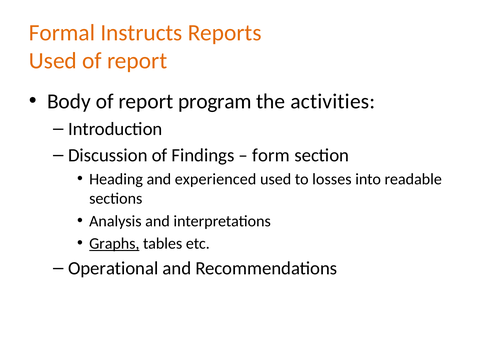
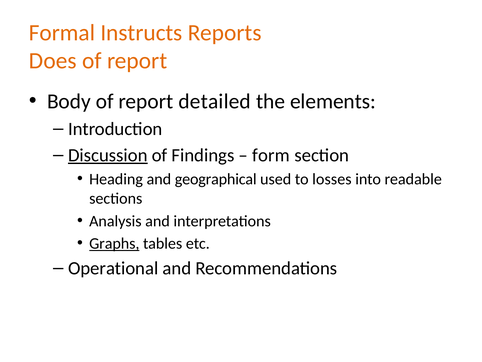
Used at (53, 61): Used -> Does
program: program -> detailed
activities: activities -> elements
Discussion underline: none -> present
experienced: experienced -> geographical
